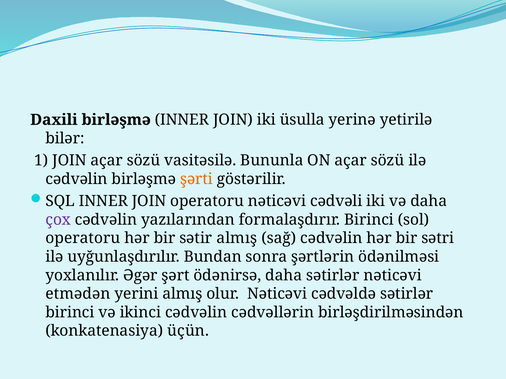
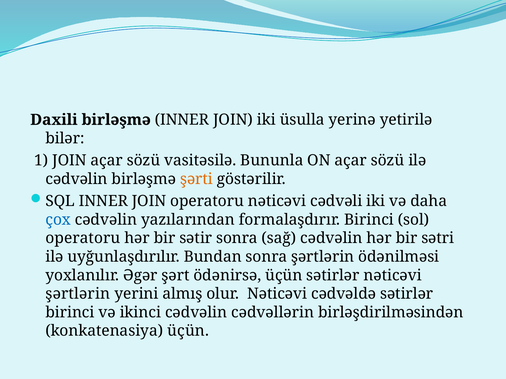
çox colour: purple -> blue
sətir almış: almış -> sonra
ödənirsə daha: daha -> üçün
etmədən at (78, 294): etmədən -> şərtlərin
